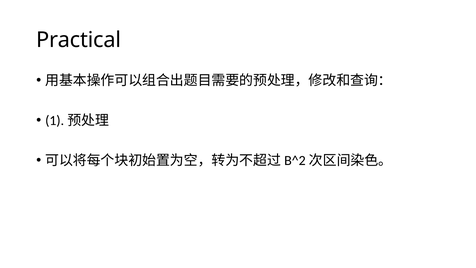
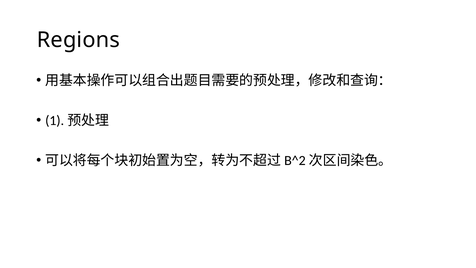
Practical: Practical -> Regions
